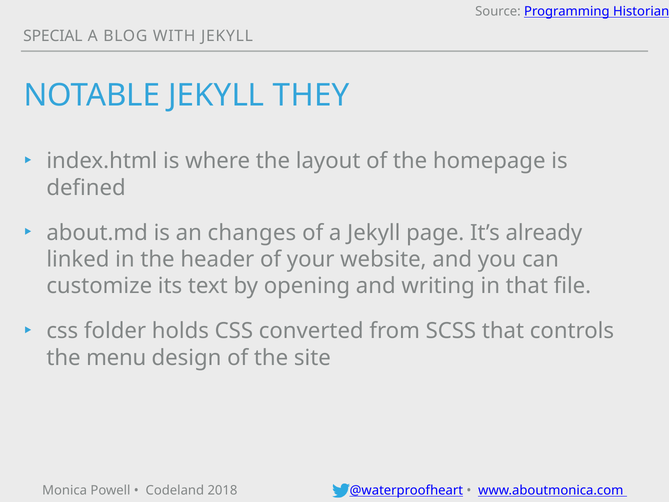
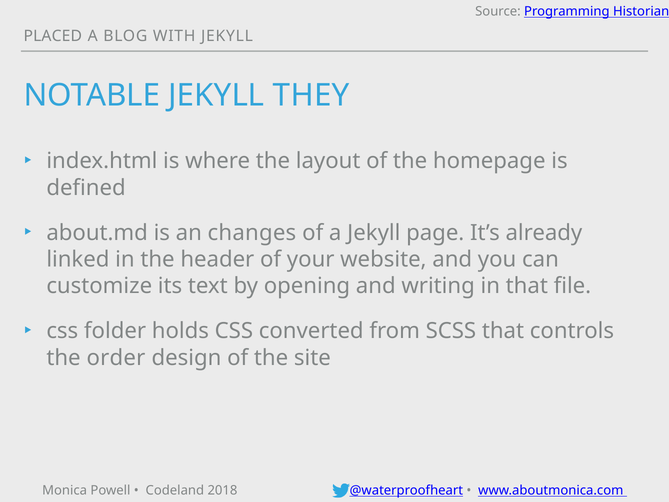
SPECIAL: SPECIAL -> PLACED
menu: menu -> order
